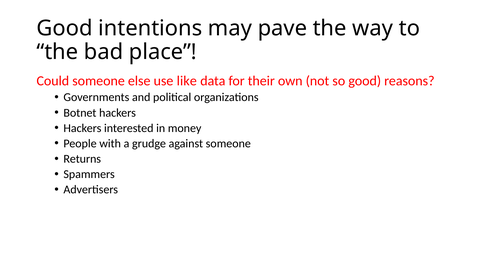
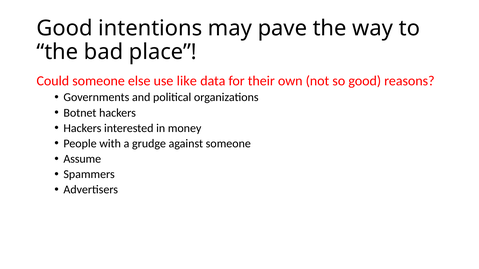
Returns: Returns -> Assume
